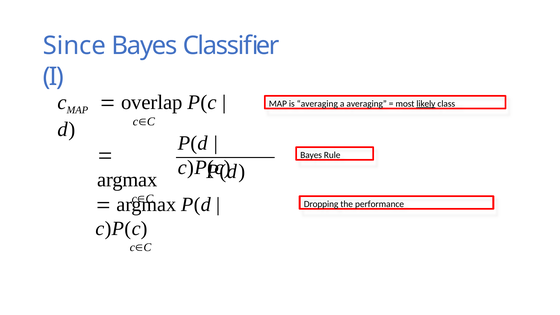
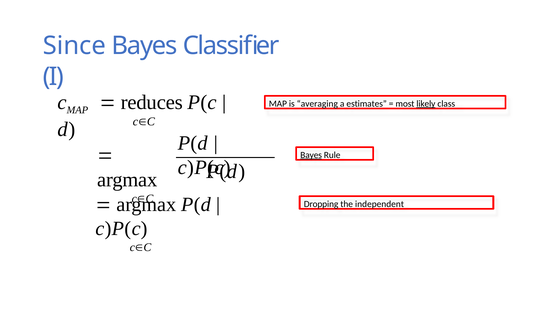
overlap: overlap -> reduces
a averaging: averaging -> estimates
Bayes at (311, 155) underline: none -> present
performance: performance -> independent
